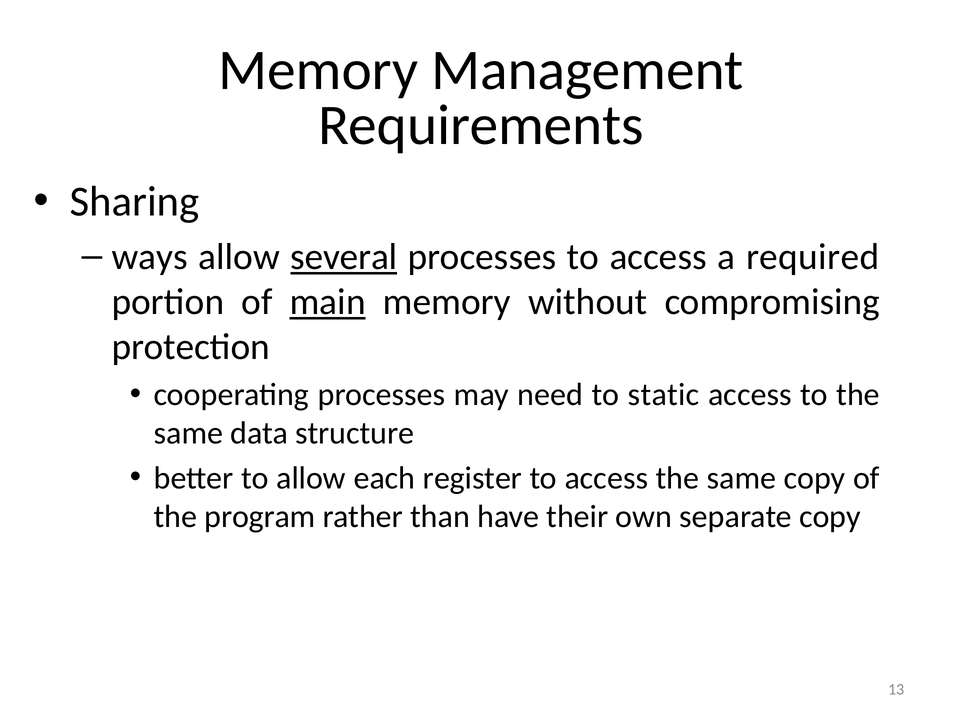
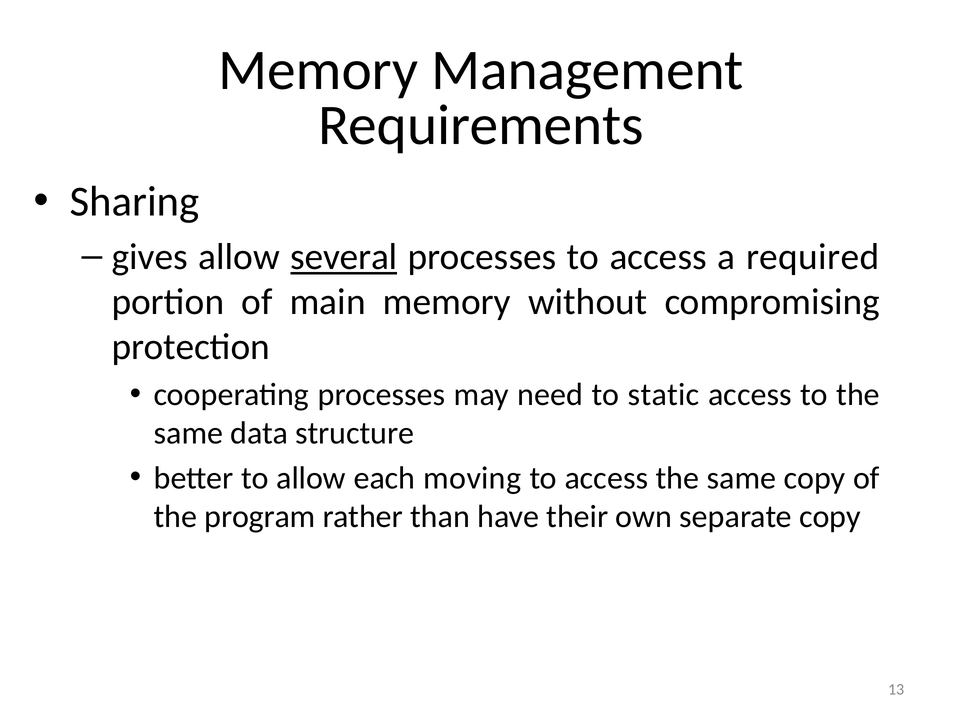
ways: ways -> gives
main underline: present -> none
register: register -> moving
